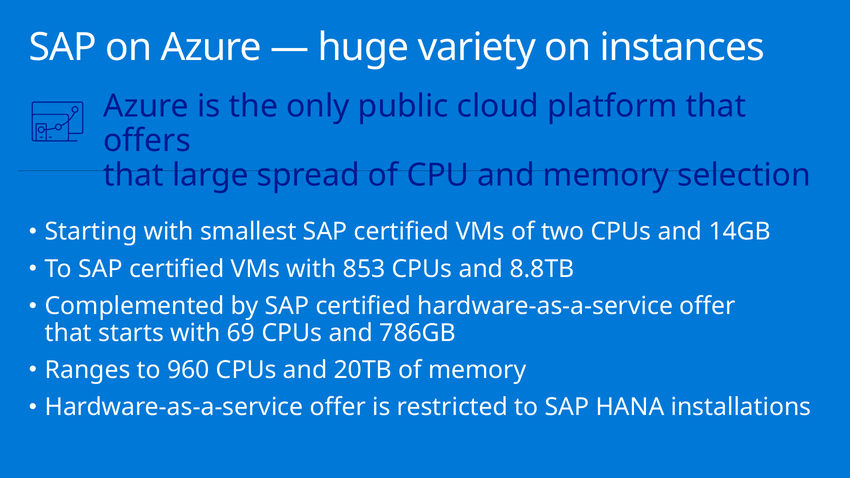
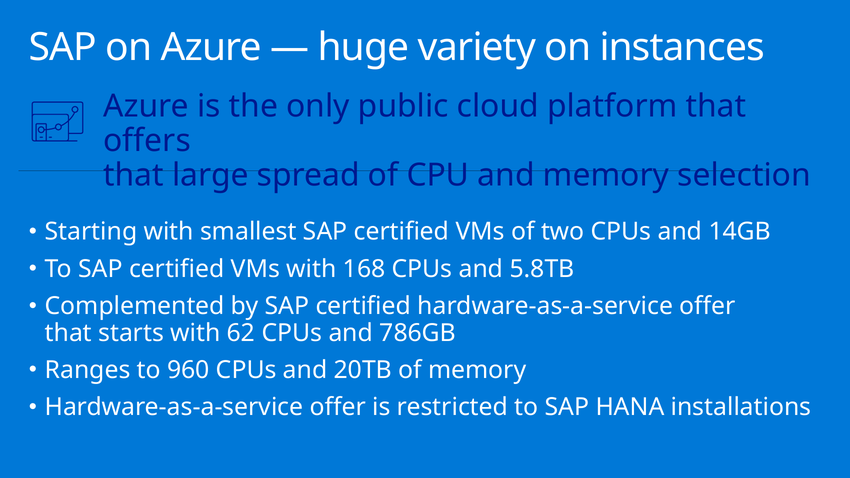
853: 853 -> 168
8.8TB: 8.8TB -> 5.8TB
69: 69 -> 62
